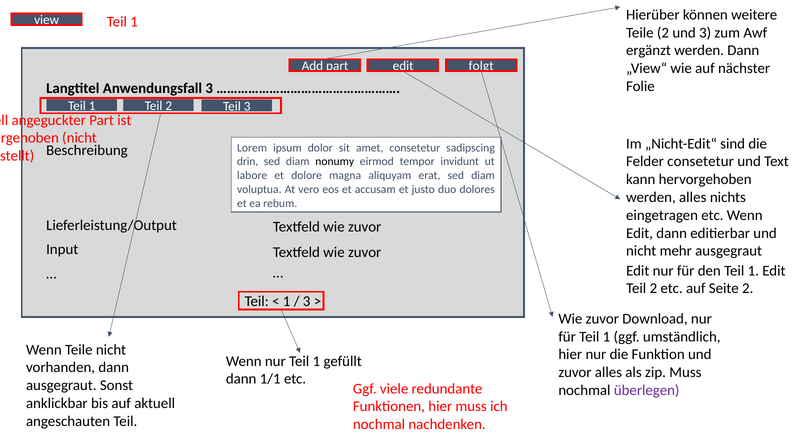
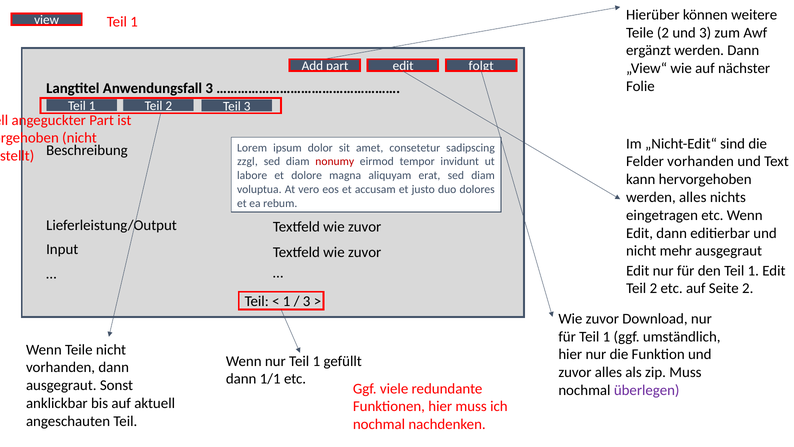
Felder consetetur: consetetur -> vorhanden
drin: drin -> zzgl
nonumy colour: black -> red
